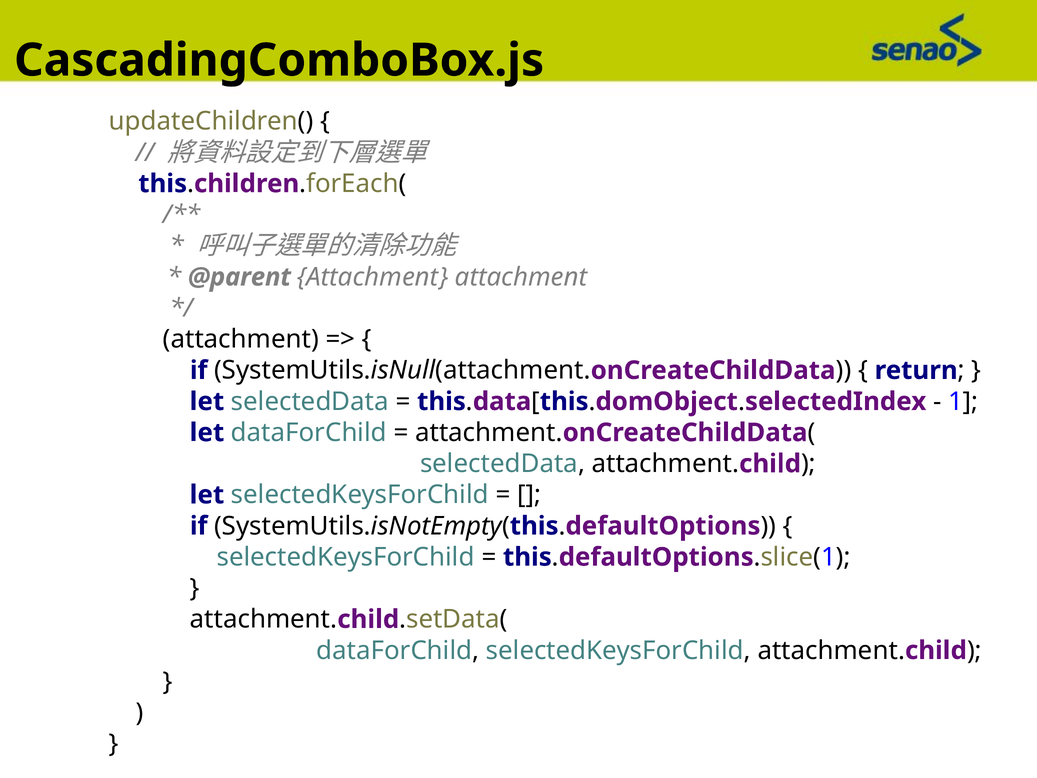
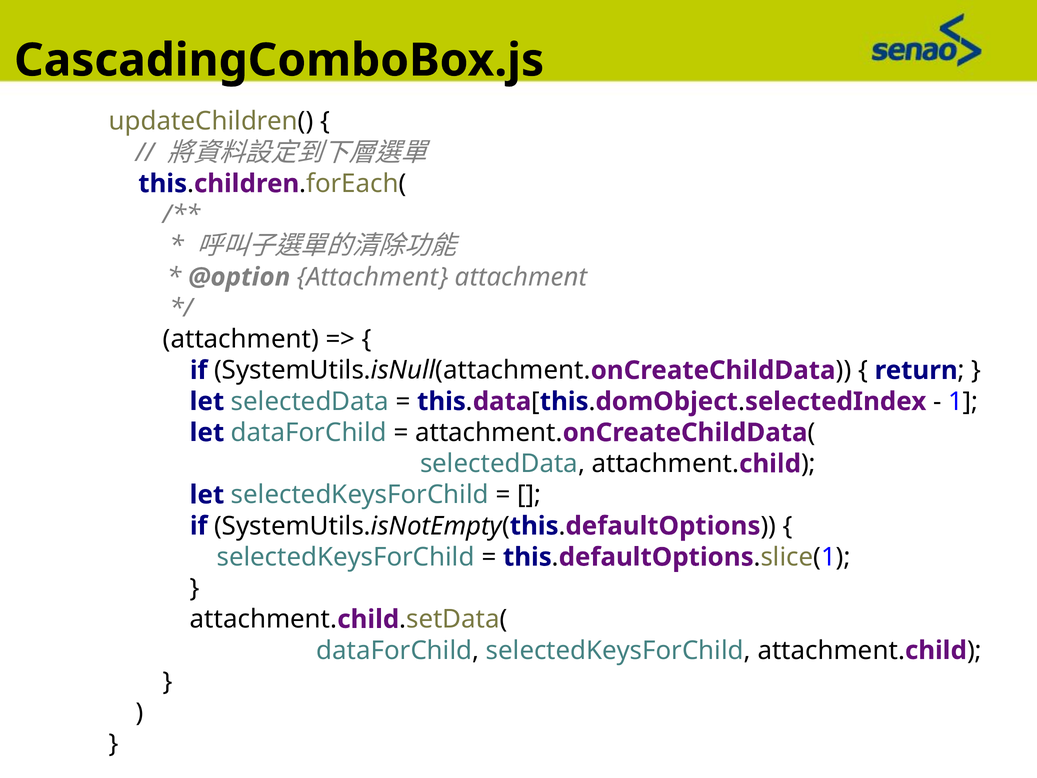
@parent: @parent -> @option
